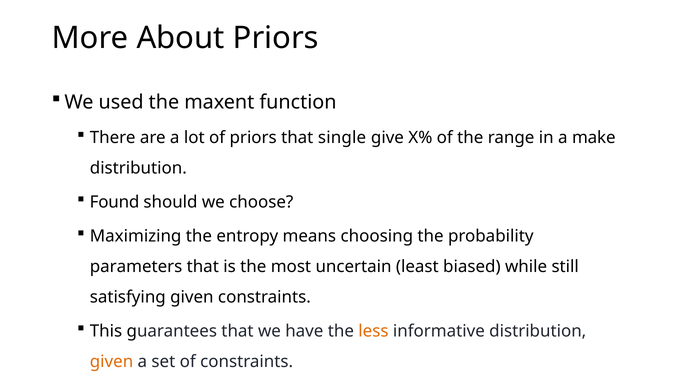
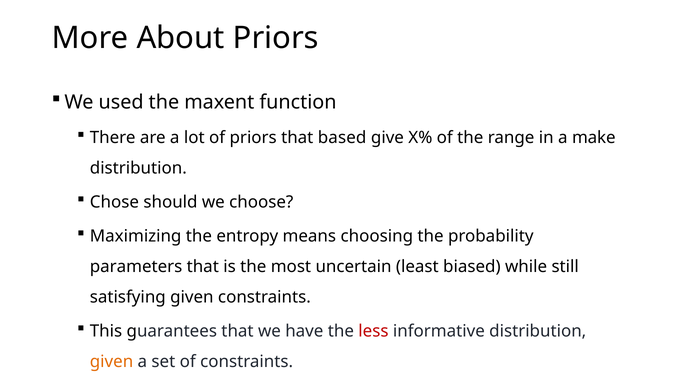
single: single -> based
Found: Found -> Chose
less colour: orange -> red
